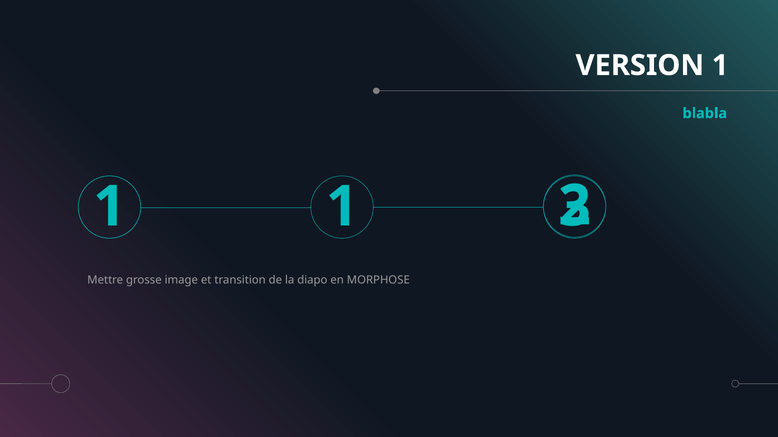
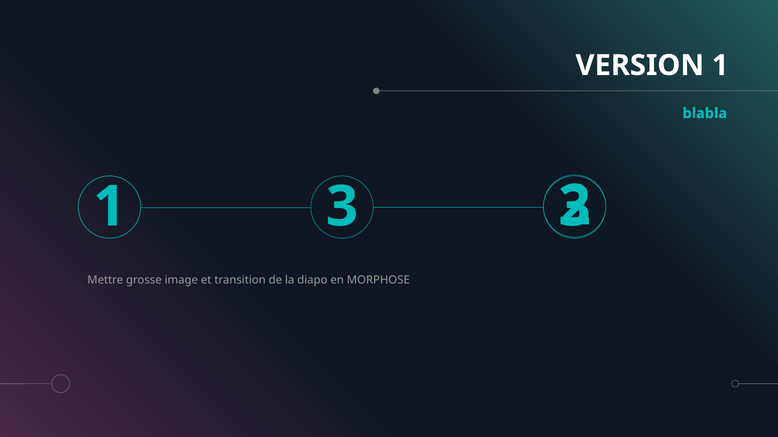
1 at (342, 207): 1 -> 3
